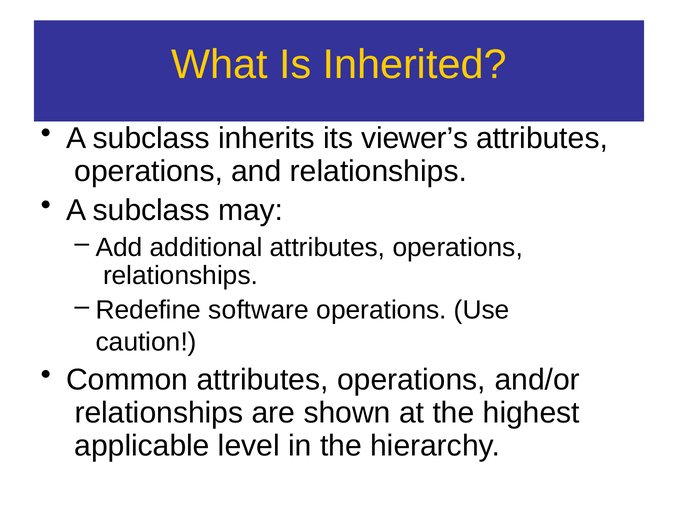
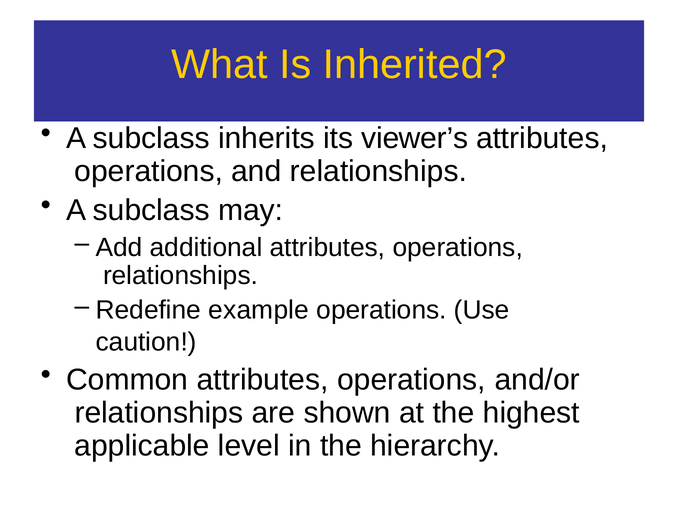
software: software -> example
